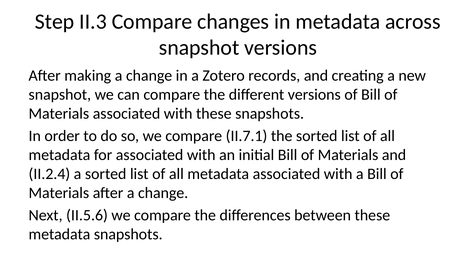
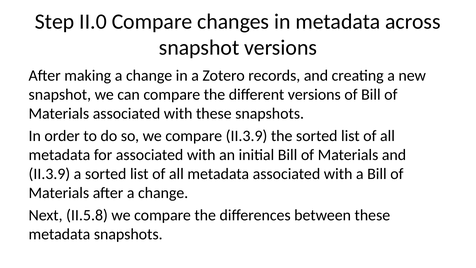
II.3: II.3 -> II.0
compare II.7.1: II.7.1 -> II.3.9
II.2.4 at (49, 174): II.2.4 -> II.3.9
II.5.6: II.5.6 -> II.5.8
